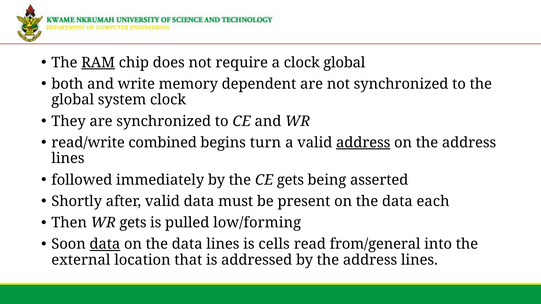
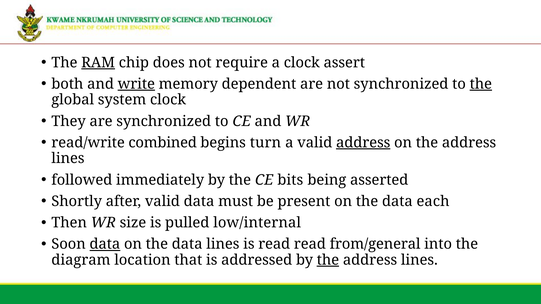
clock global: global -> assert
write underline: none -> present
the at (481, 84) underline: none -> present
CE gets: gets -> bits
WR gets: gets -> size
low/forming: low/forming -> low/internal
is cells: cells -> read
external: external -> diagram
the at (328, 260) underline: none -> present
